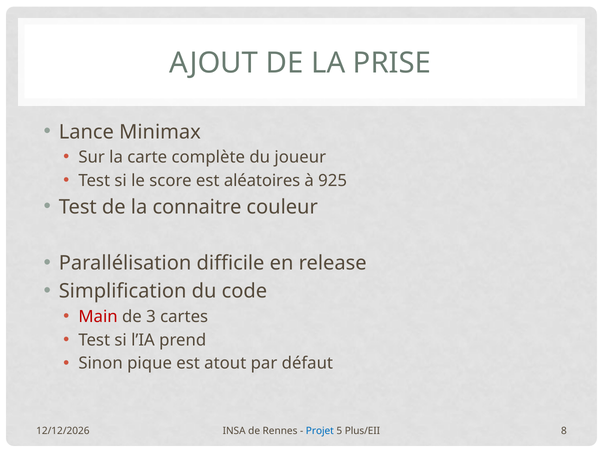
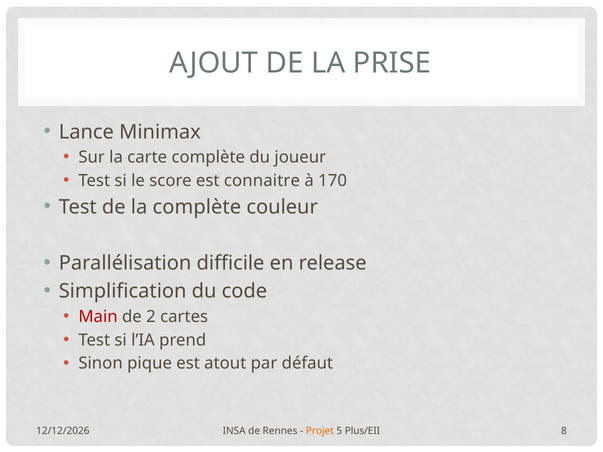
aléatoires: aléatoires -> connaitre
925: 925 -> 170
la connaitre: connaitre -> complète
3: 3 -> 2
Projet colour: blue -> orange
